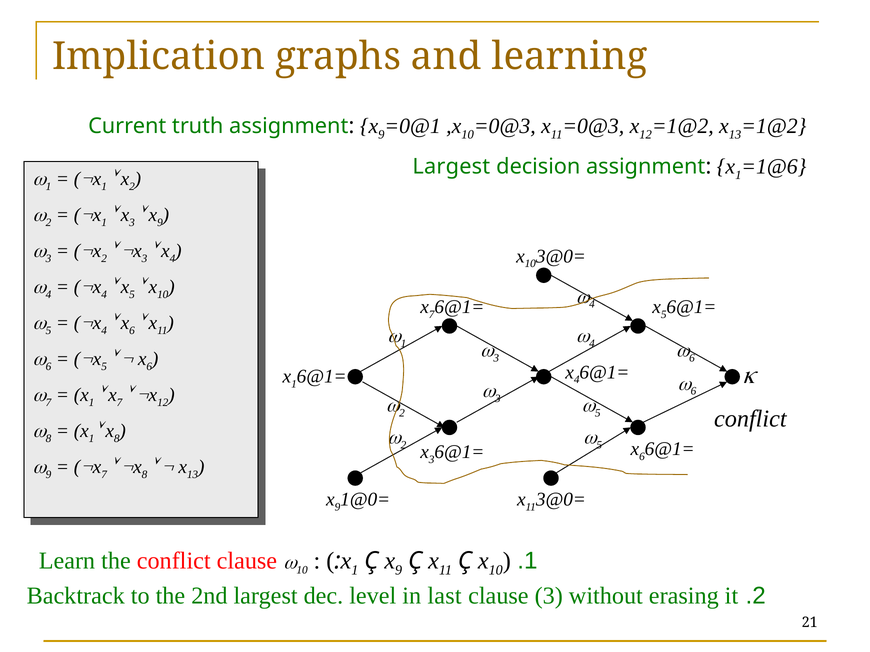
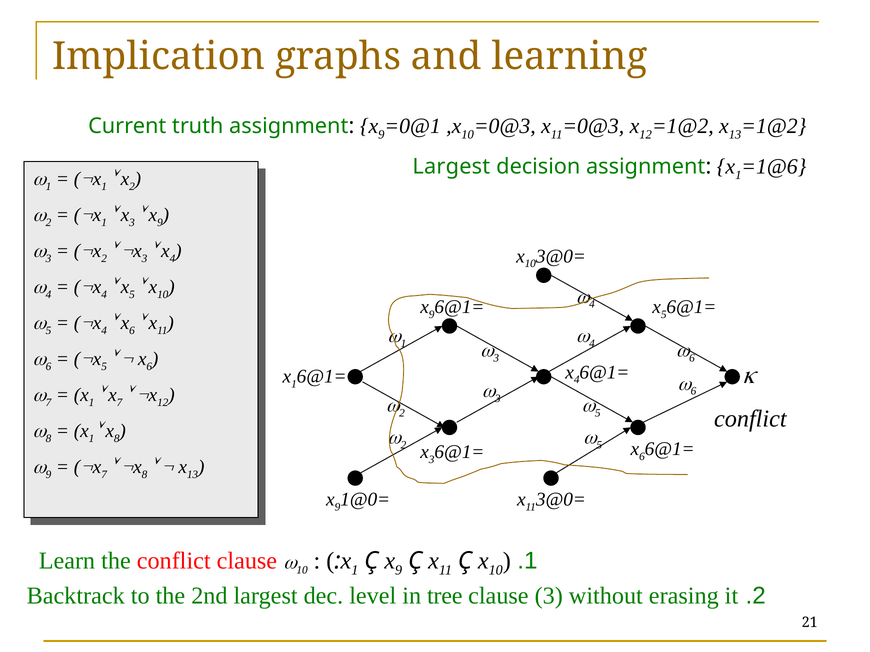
7 at (432, 315): 7 -> 9
last: last -> tree
